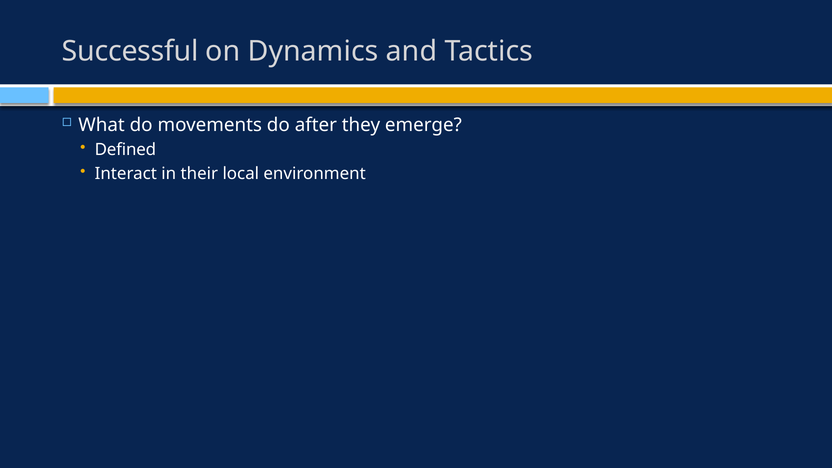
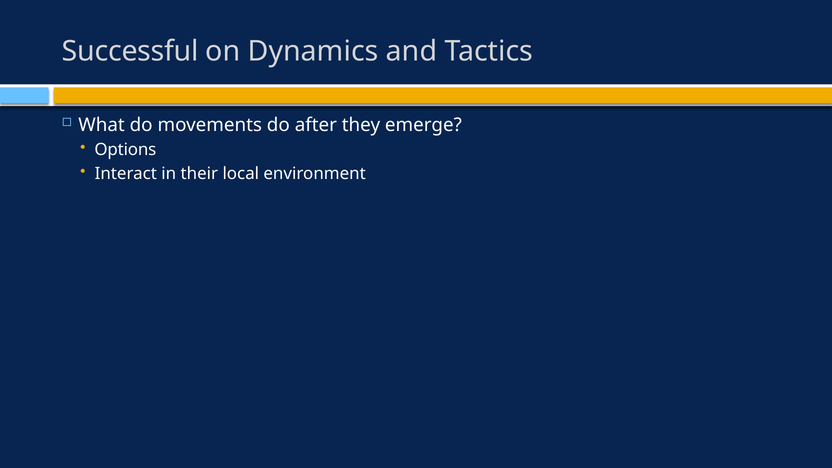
Defined: Defined -> Options
